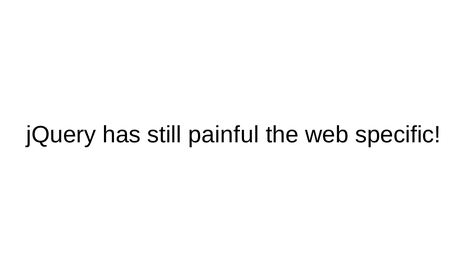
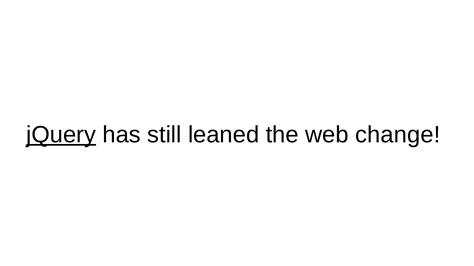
jQuery underline: none -> present
painful: painful -> leaned
specific: specific -> change
